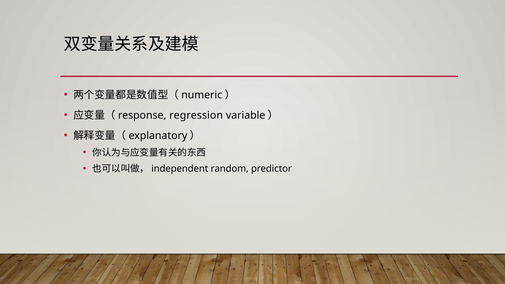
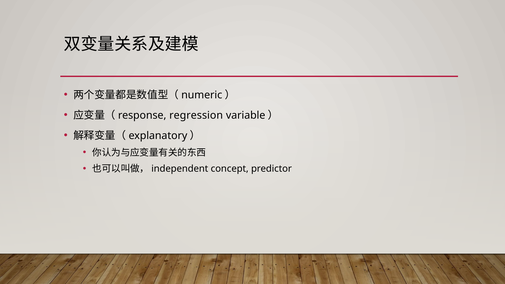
random: random -> concept
